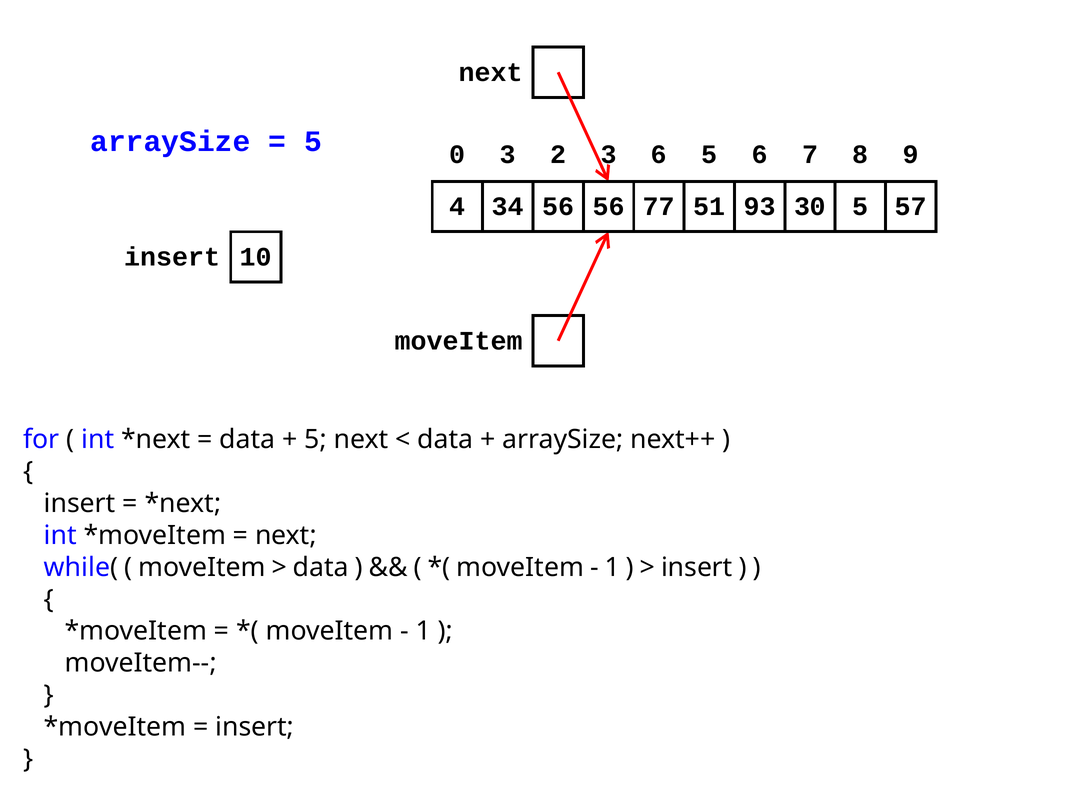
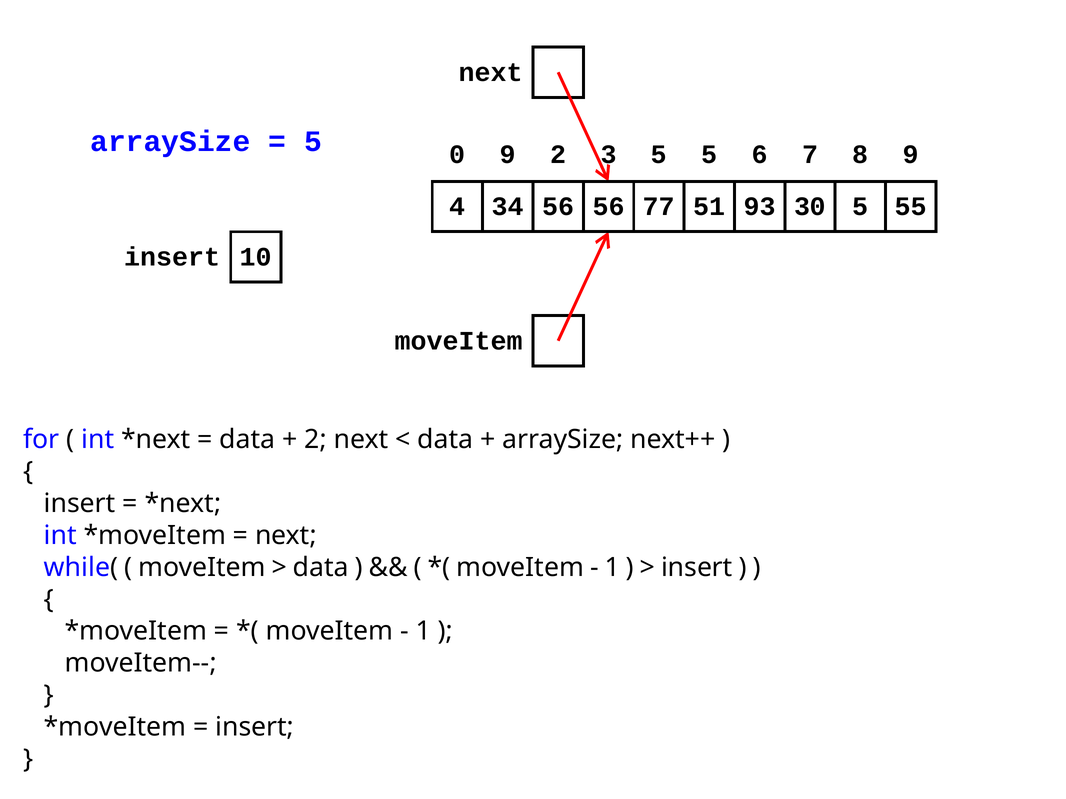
0 3: 3 -> 9
3 6: 6 -> 5
57: 57 -> 55
5 at (316, 440): 5 -> 2
